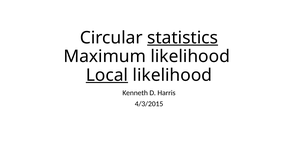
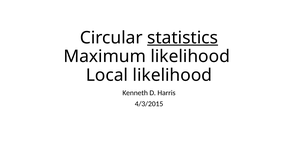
Local underline: present -> none
